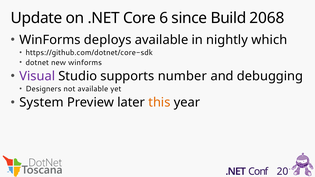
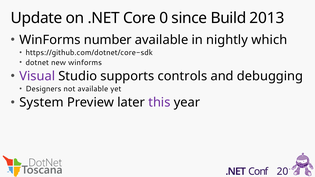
6: 6 -> 0
2068: 2068 -> 2013
deploys: deploys -> number
number: number -> controls
this colour: orange -> purple
